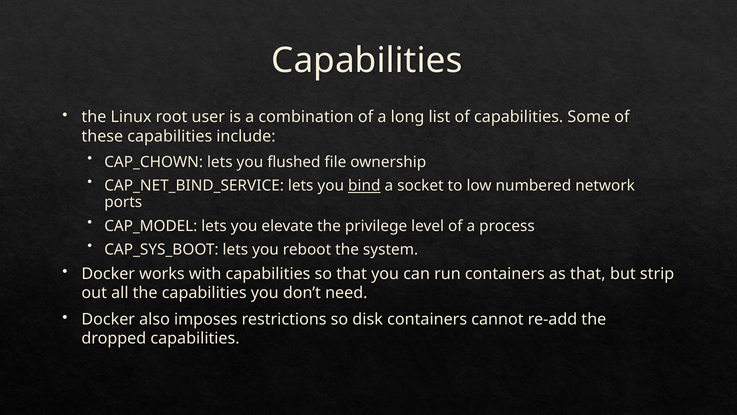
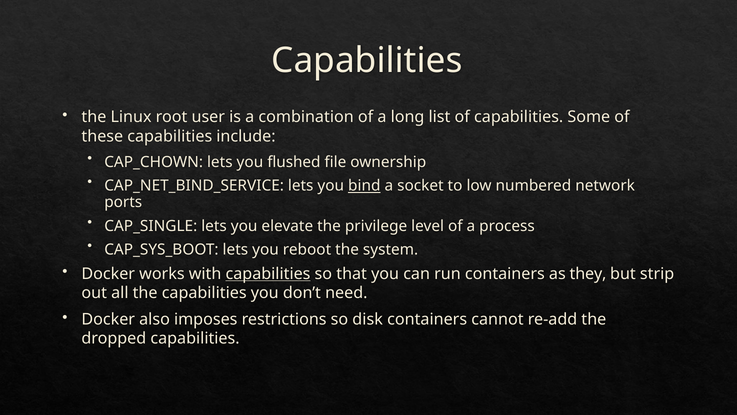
CAP_MODEL: CAP_MODEL -> CAP_SINGLE
capabilities at (268, 274) underline: none -> present
as that: that -> they
